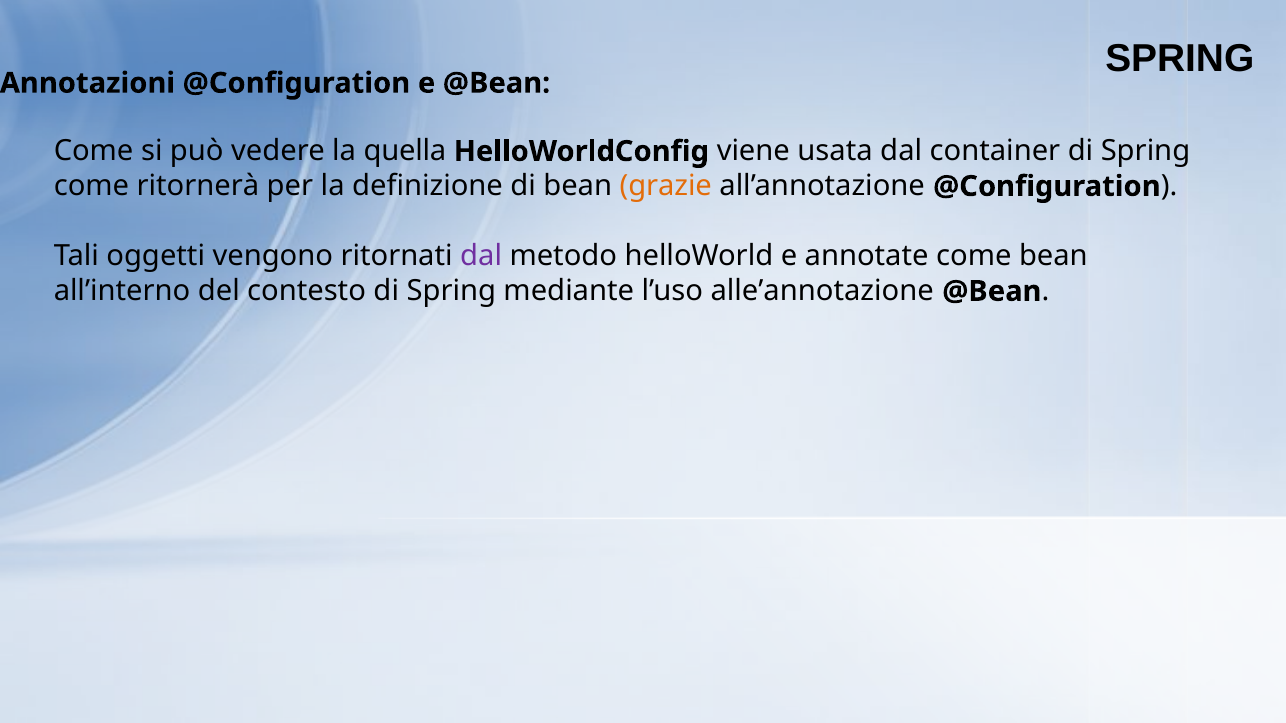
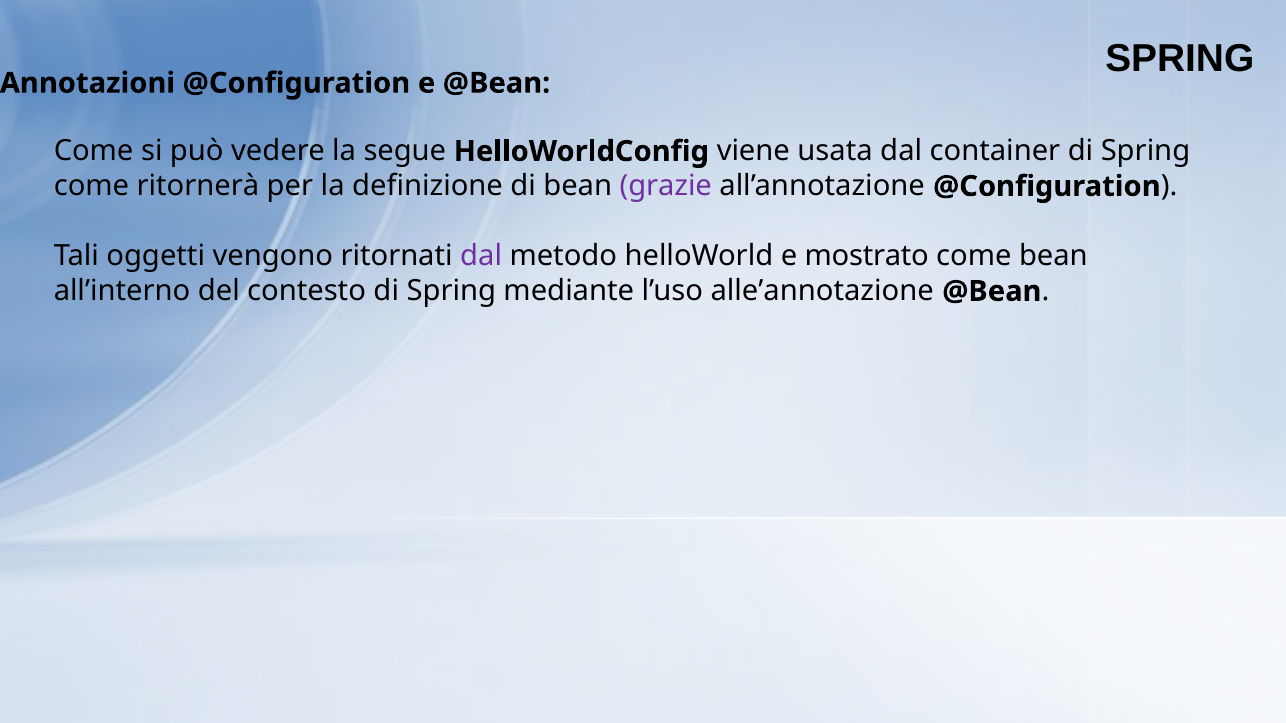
quella: quella -> segue
grazie colour: orange -> purple
annotate: annotate -> mostrato
